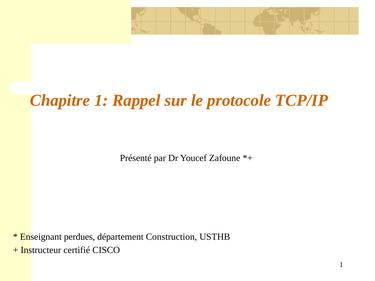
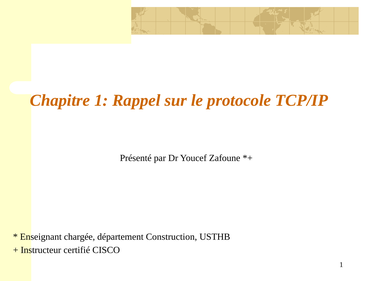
perdues: perdues -> chargée
